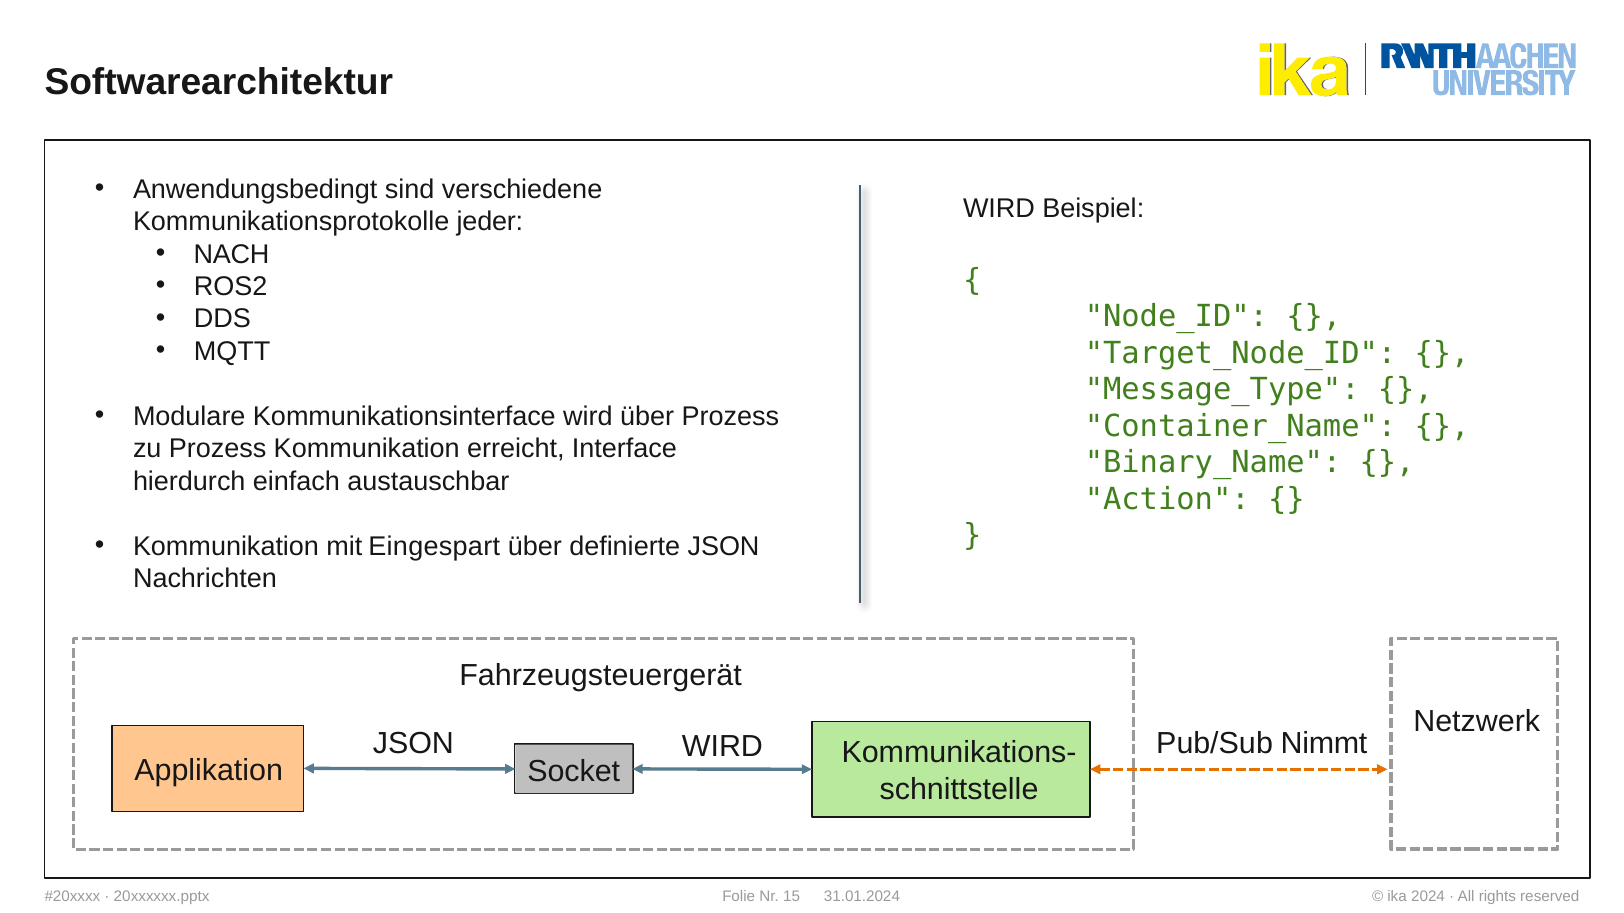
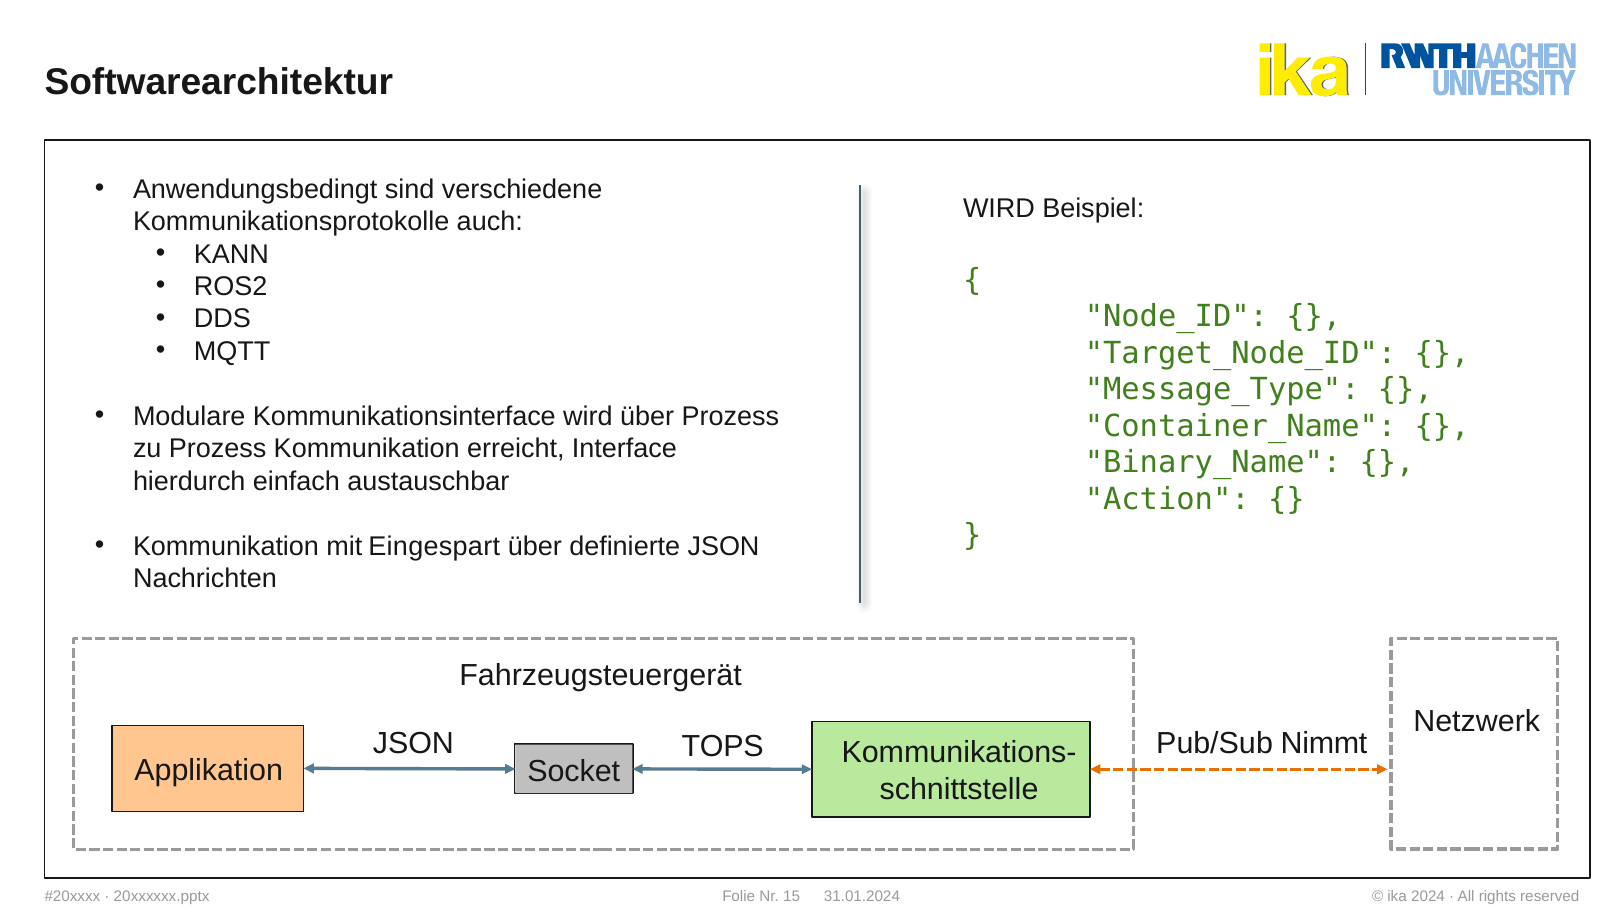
jeder: jeder -> auch
NACH: NACH -> KANN
JSON WIRD: WIRD -> TOPS
